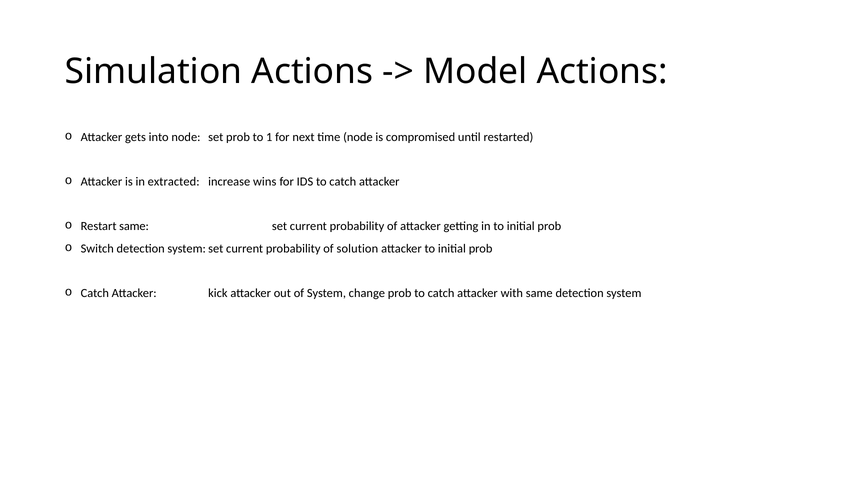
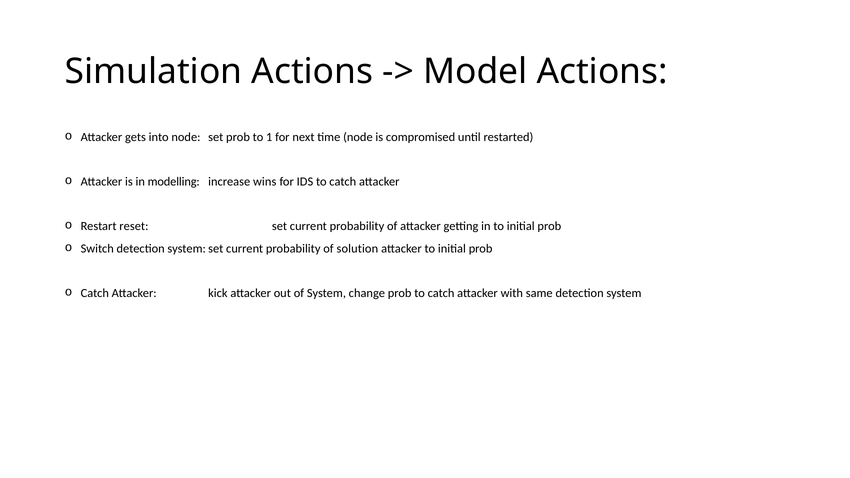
extracted: extracted -> modelling
Restart same: same -> reset
